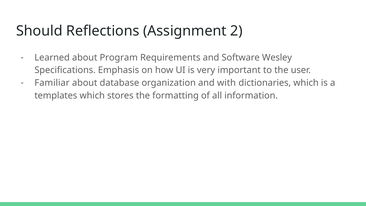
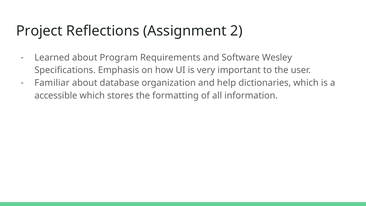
Should: Should -> Project
with: with -> help
templates: templates -> accessible
